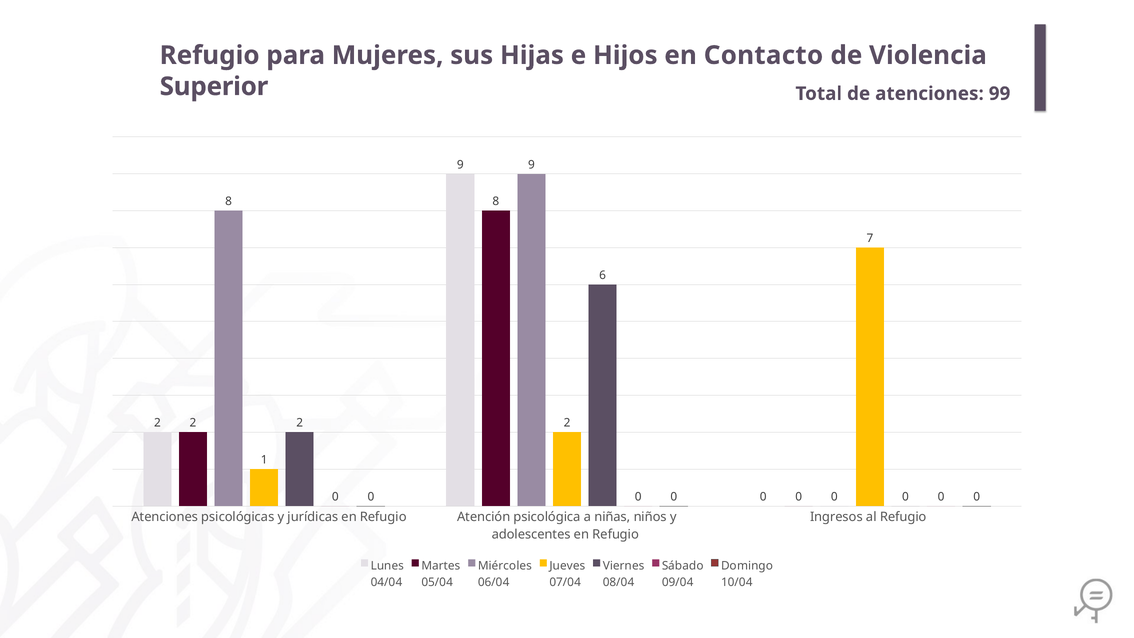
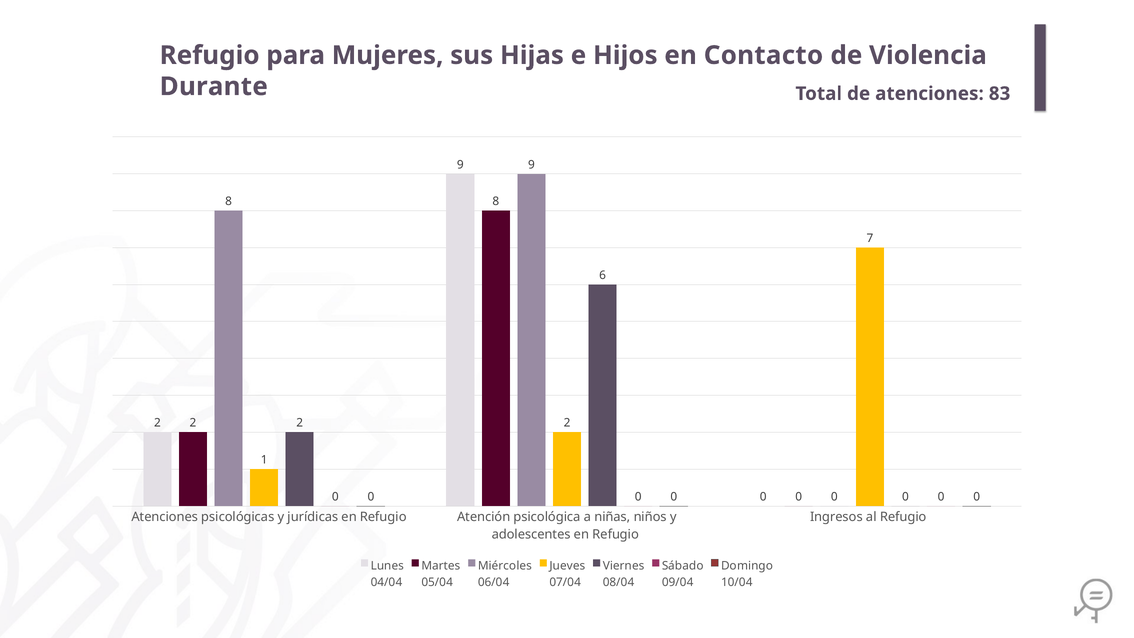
Superior: Superior -> Durante
99: 99 -> 83
